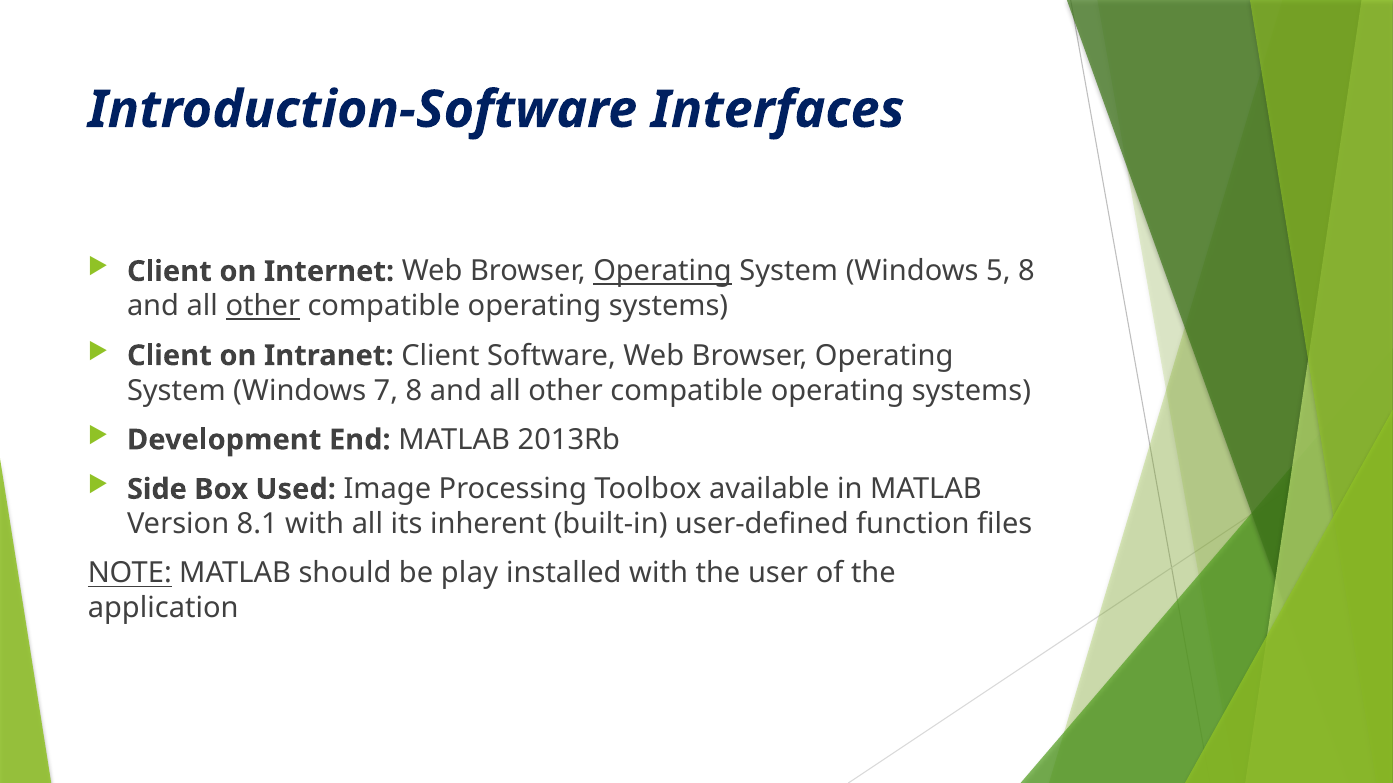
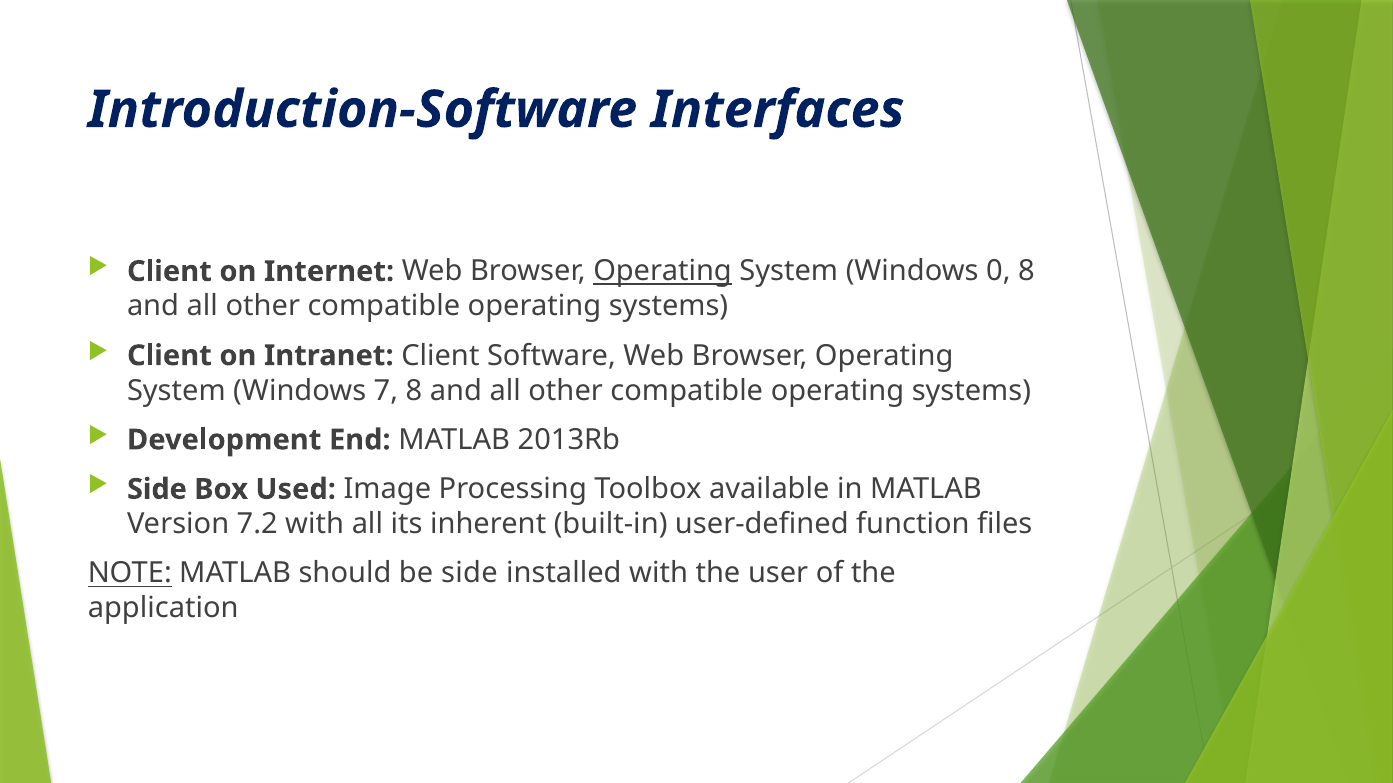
5: 5 -> 0
other at (263, 306) underline: present -> none
8.1: 8.1 -> 7.2
be play: play -> side
